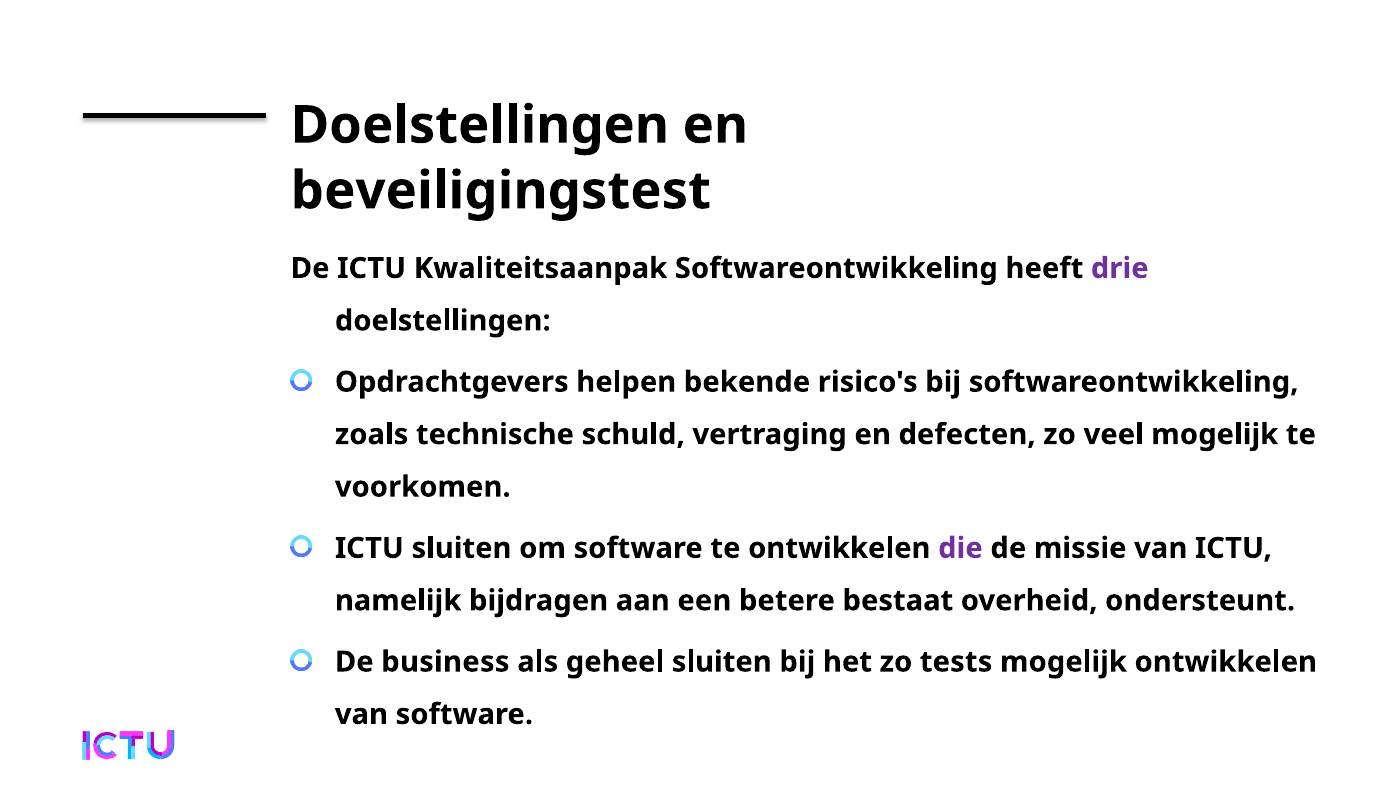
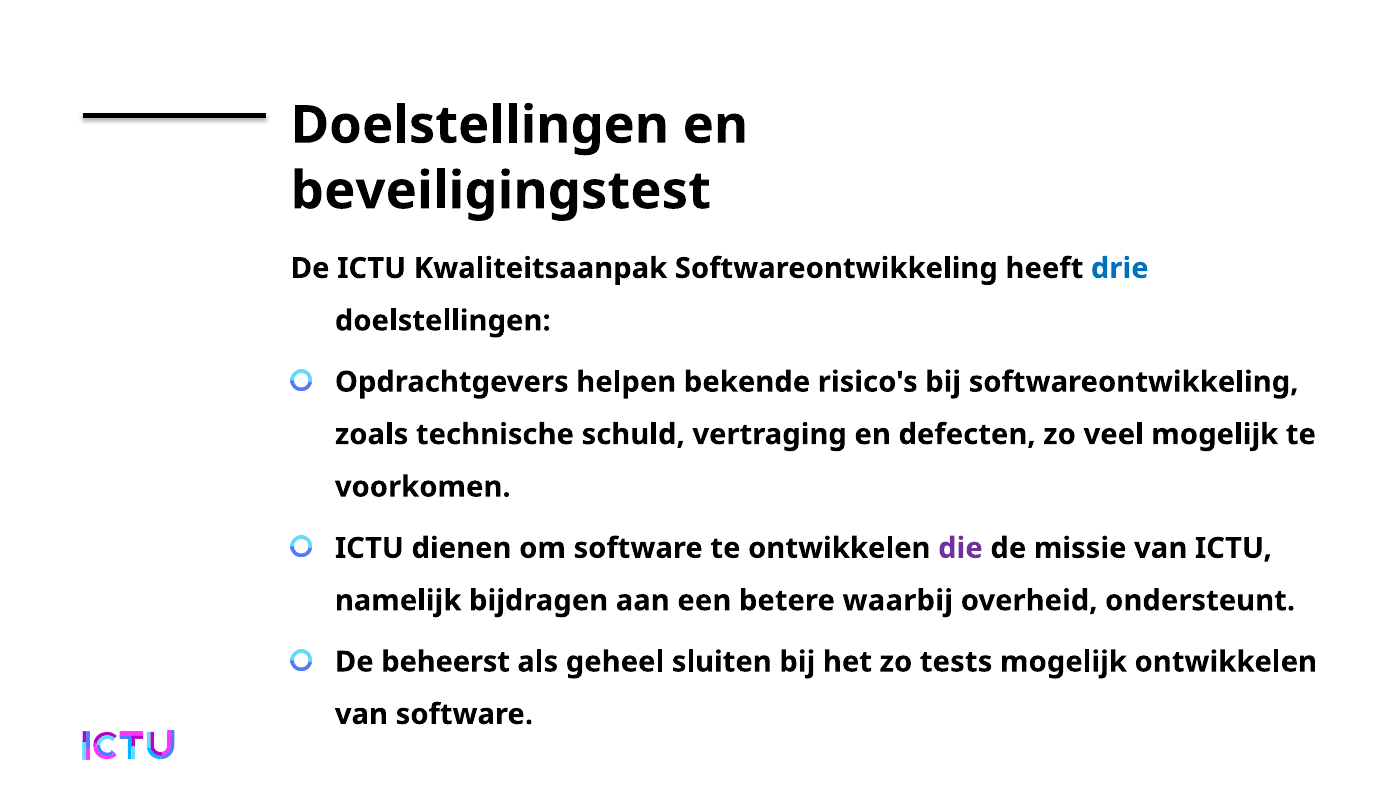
drie colour: purple -> blue
ICTU sluiten: sluiten -> dienen
bestaat: bestaat -> waarbij
business: business -> beheerst
